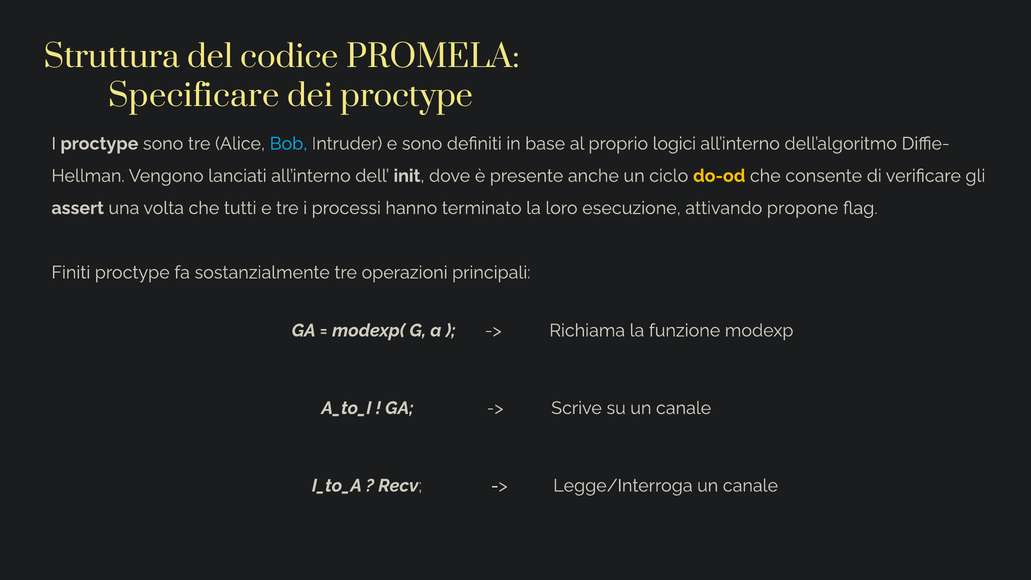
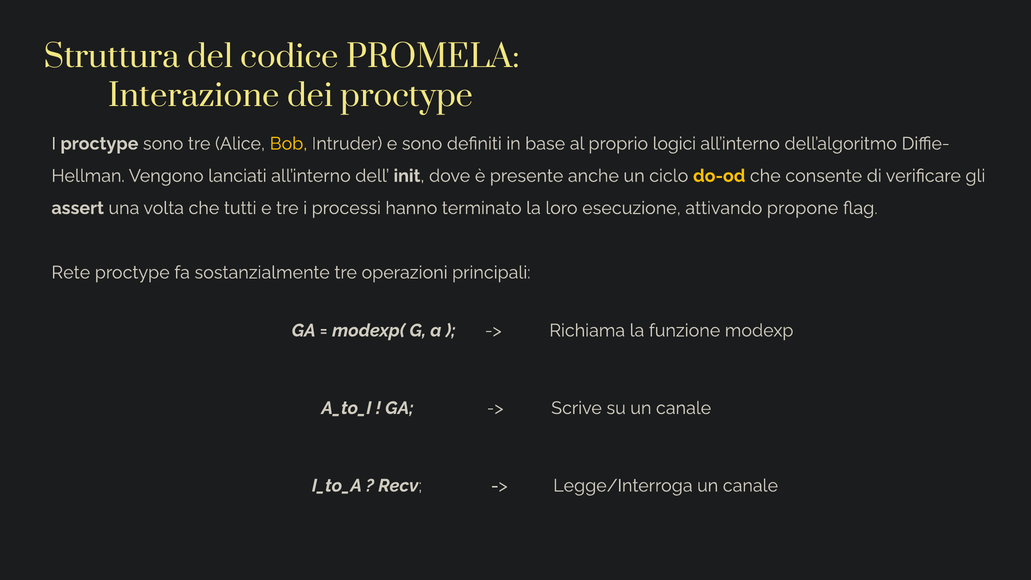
Specificare: Specificare -> Interazione
Bob colour: light blue -> yellow
Finiti: Finiti -> Rete
